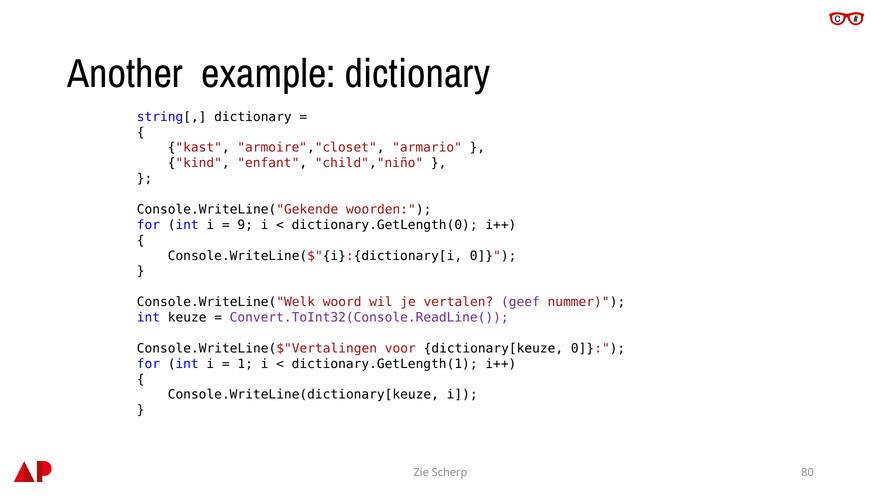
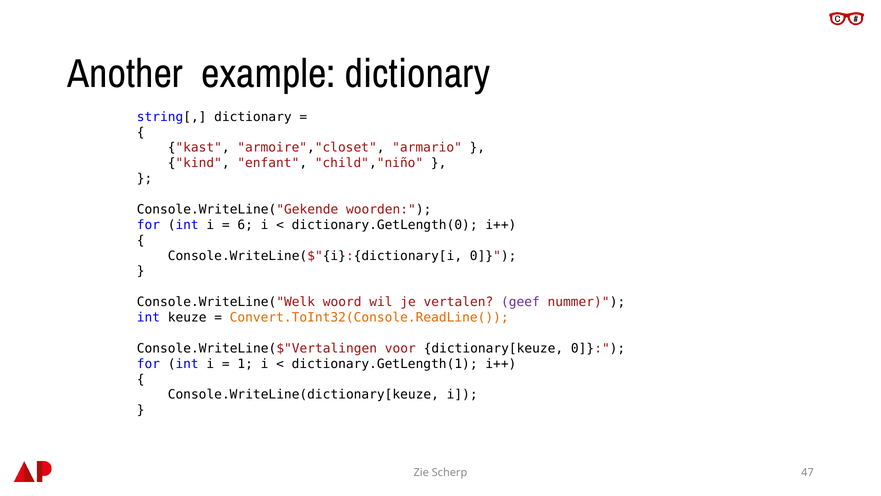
9: 9 -> 6
Convert.ToInt32(Console.ReadLine( colour: purple -> orange
80: 80 -> 47
